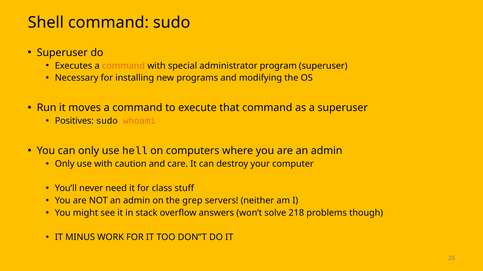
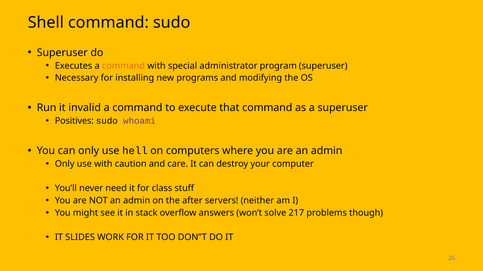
moves: moves -> invalid
whoami colour: orange -> purple
grep: grep -> after
218: 218 -> 217
MINUS: MINUS -> SLIDES
